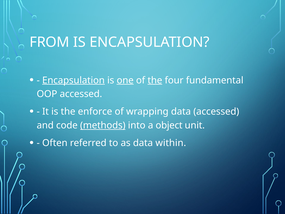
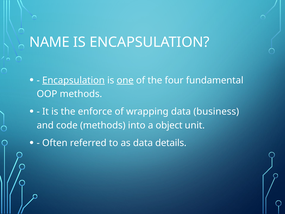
FROM: FROM -> NAME
the at (155, 80) underline: present -> none
OOP accessed: accessed -> methods
data accessed: accessed -> business
methods at (103, 125) underline: present -> none
within: within -> details
